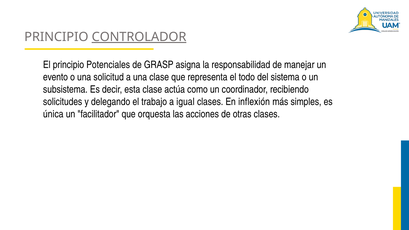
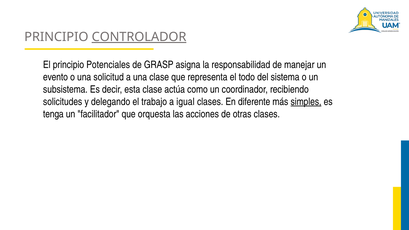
inflexión: inflexión -> diferente
simples underline: none -> present
única: única -> tenga
